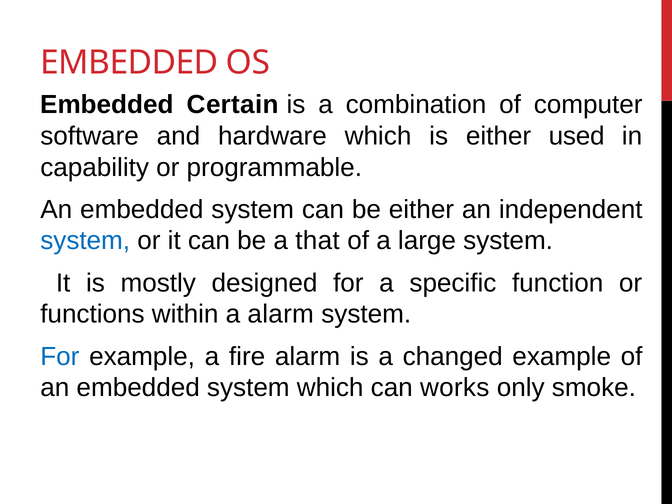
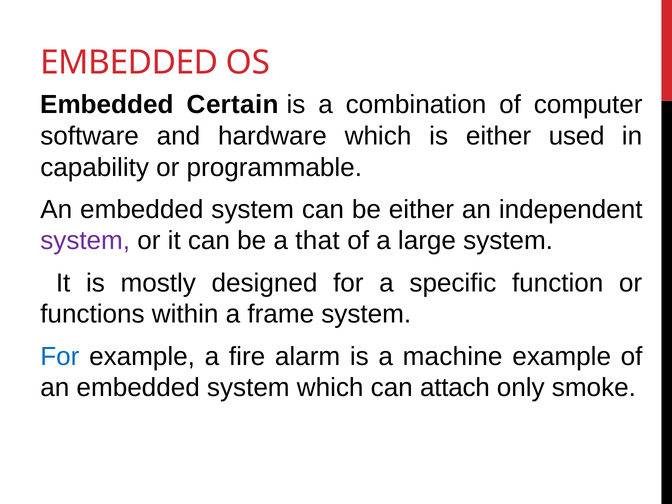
system at (85, 241) colour: blue -> purple
a alarm: alarm -> frame
changed: changed -> machine
works: works -> attach
